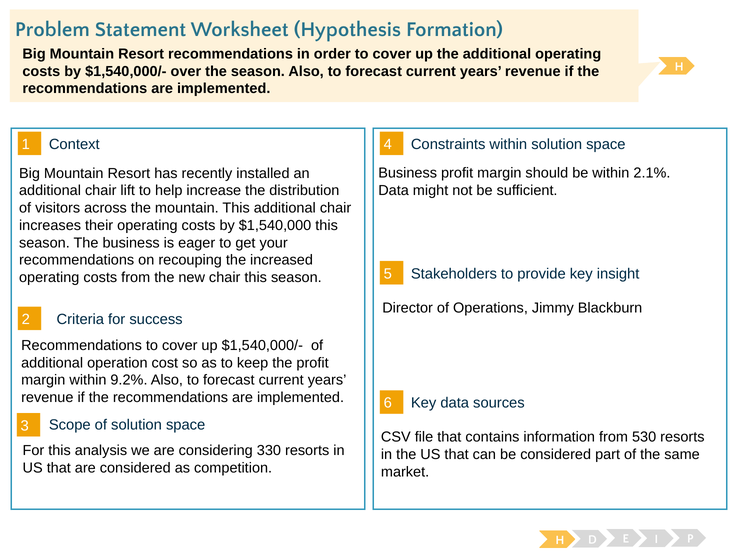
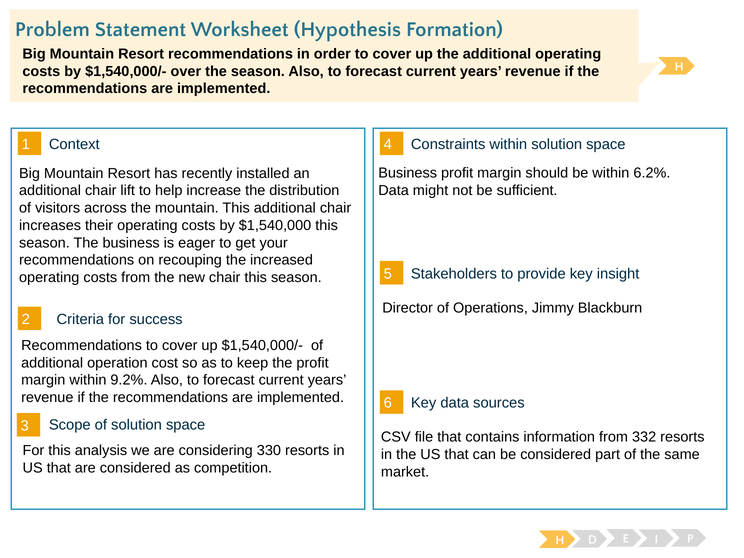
2.1%: 2.1% -> 6.2%
530: 530 -> 332
